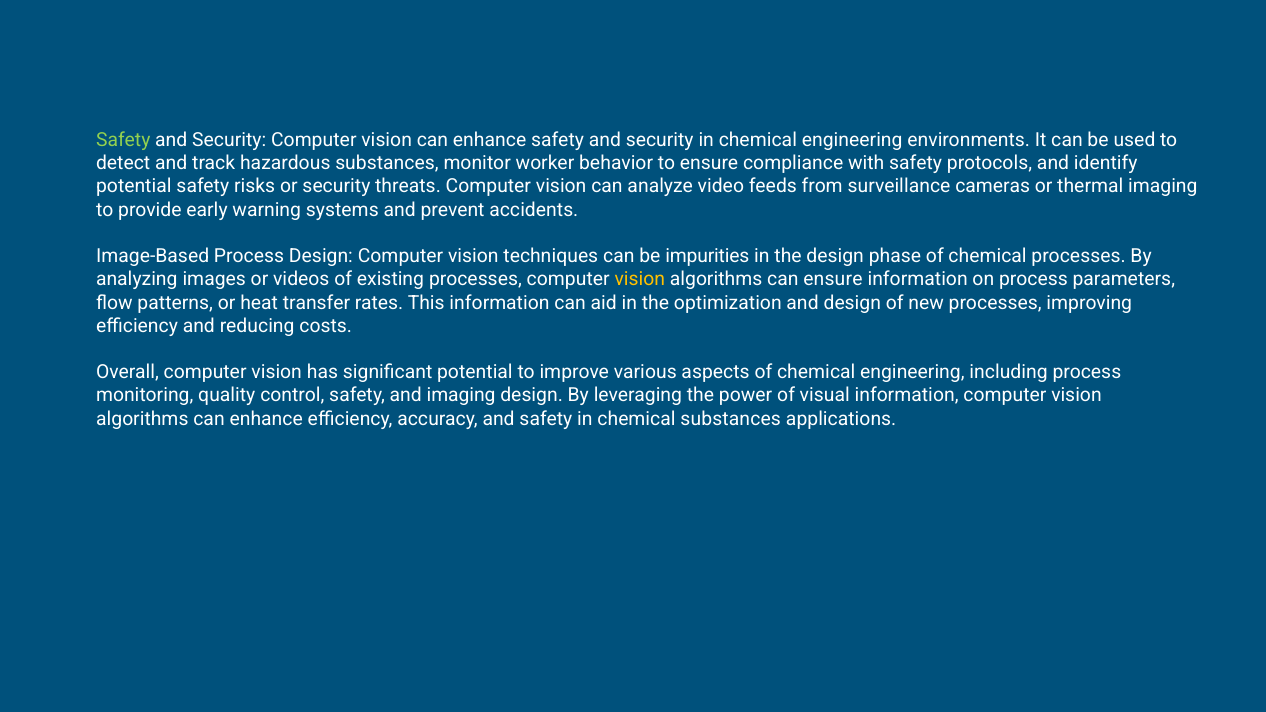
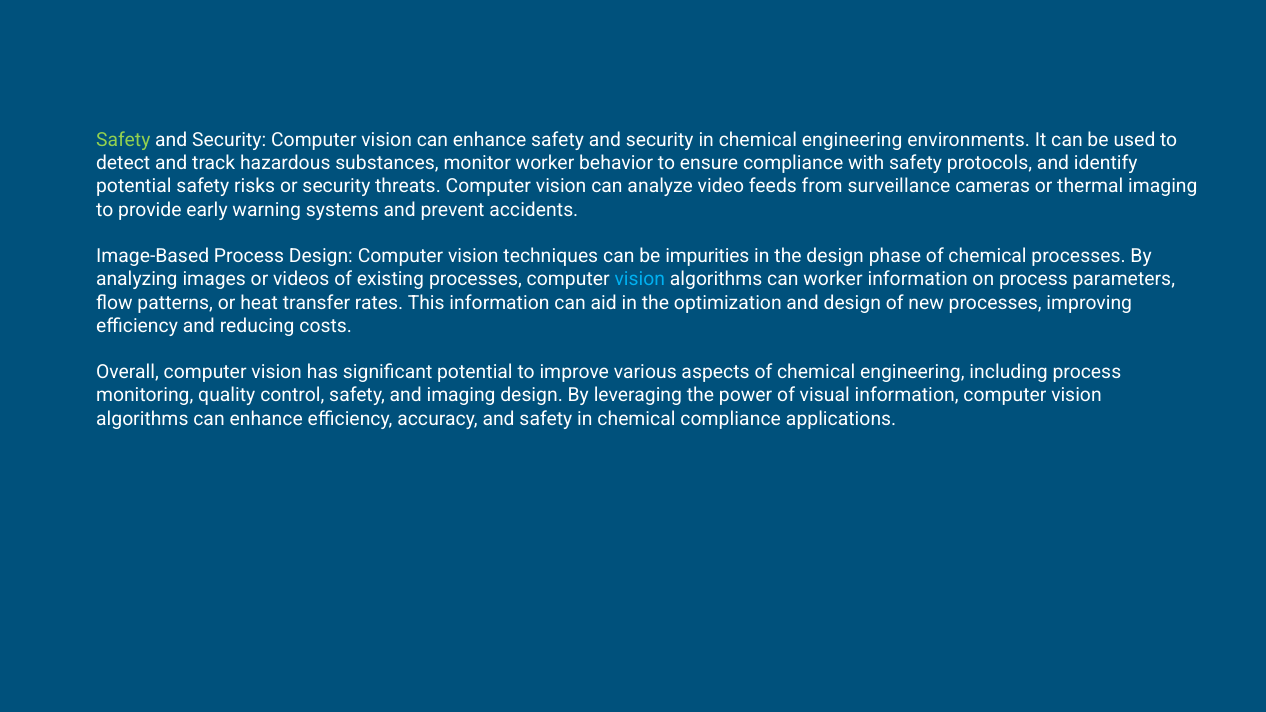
vision at (640, 280) colour: yellow -> light blue
can ensure: ensure -> worker
chemical substances: substances -> compliance
